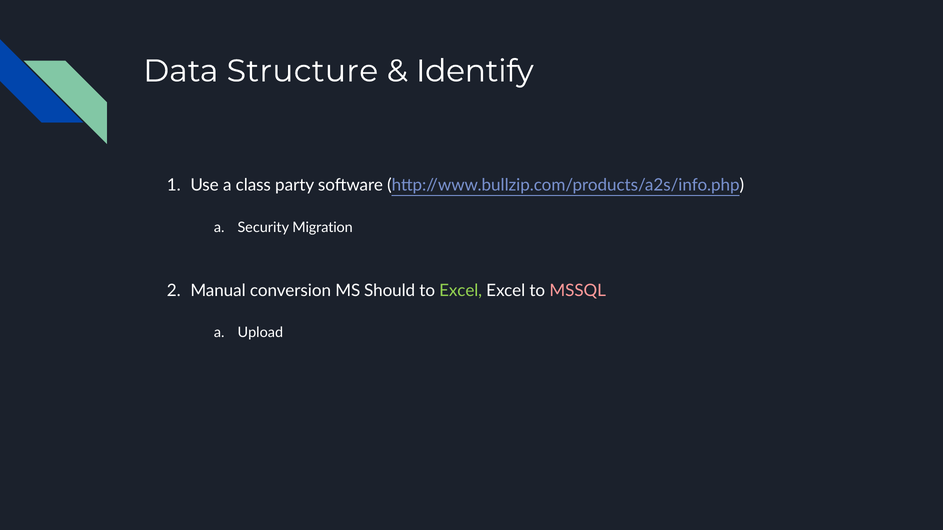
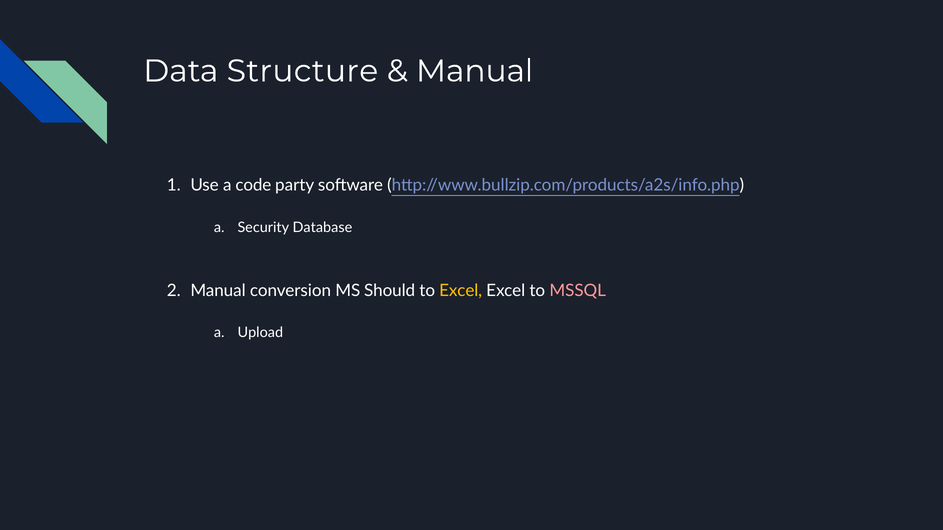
Identify at (475, 71): Identify -> Manual
class: class -> code
Migration: Migration -> Database
Excel at (461, 291) colour: light green -> yellow
